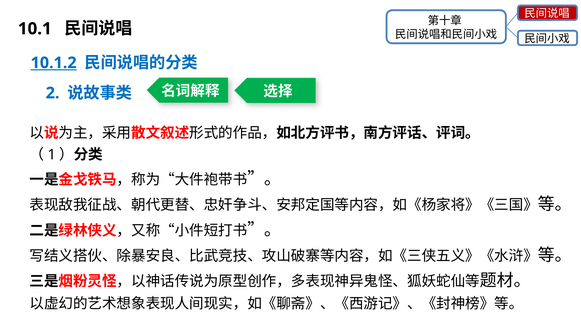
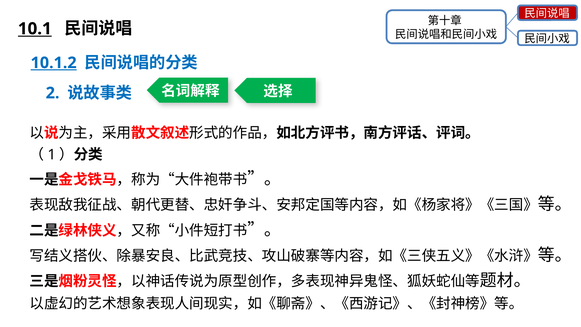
10.1 underline: none -> present
